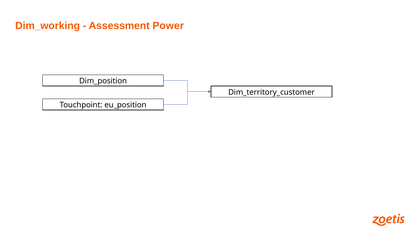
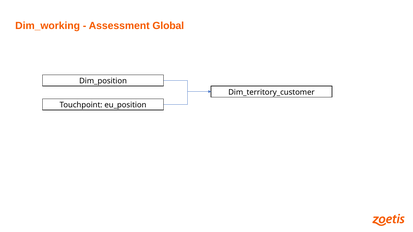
Power: Power -> Global
